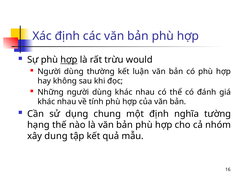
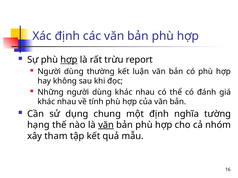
would: would -> report
văn at (106, 125) underline: none -> present
dung: dung -> tham
